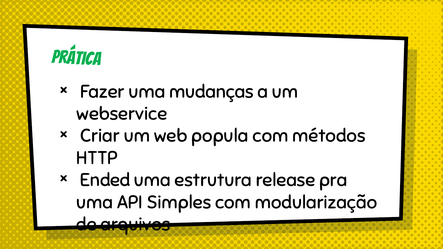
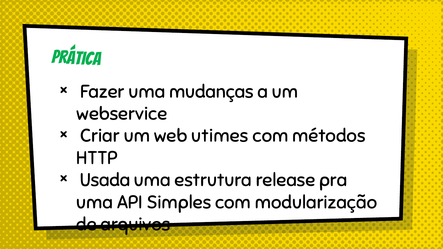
popula: popula -> utimes
Ended: Ended -> Usada
